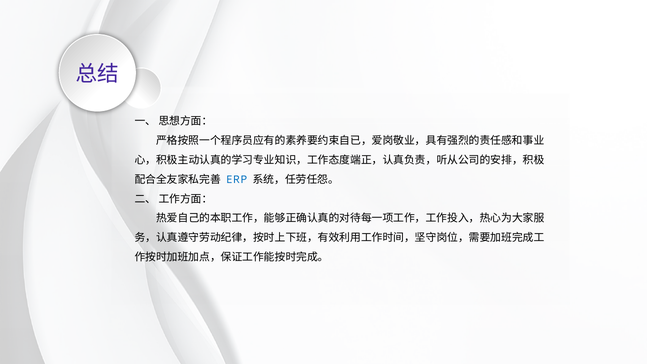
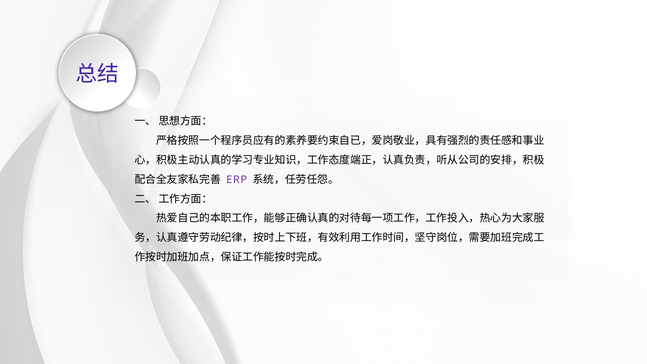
ERP colour: blue -> purple
